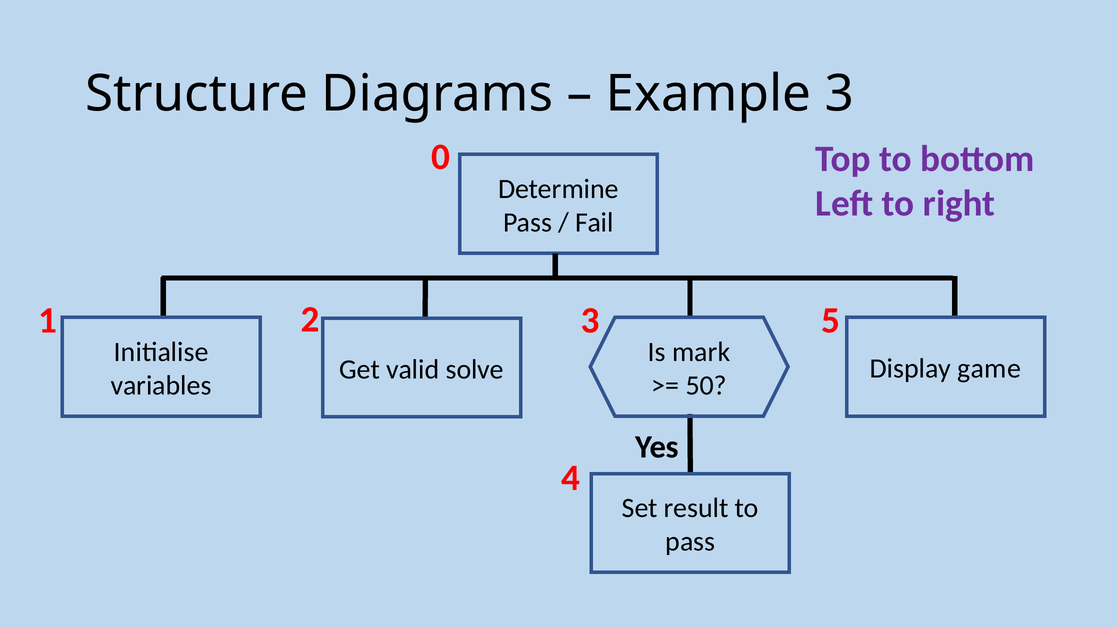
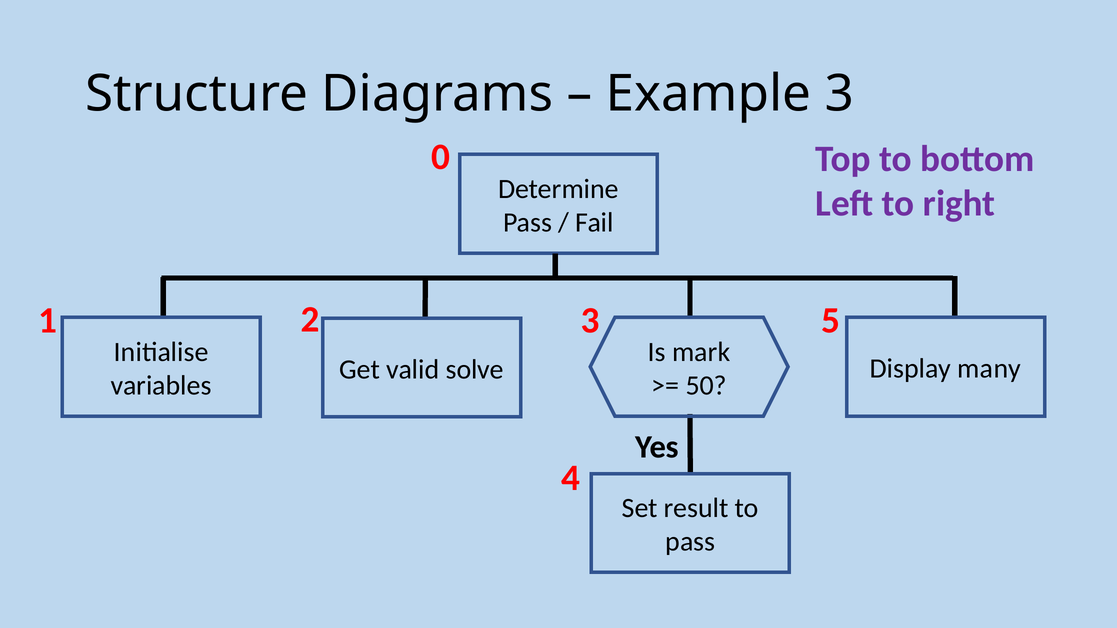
game: game -> many
